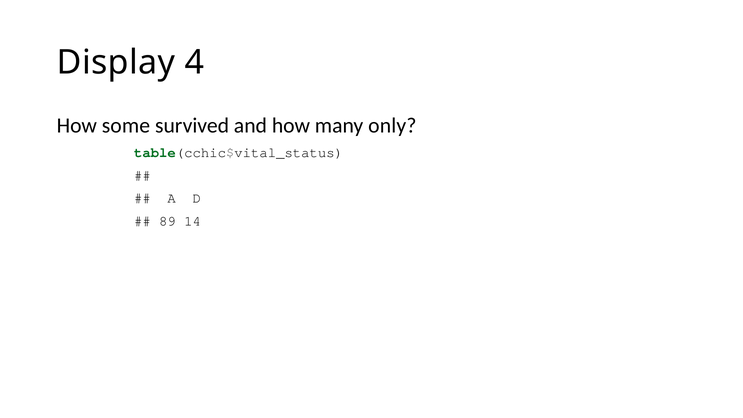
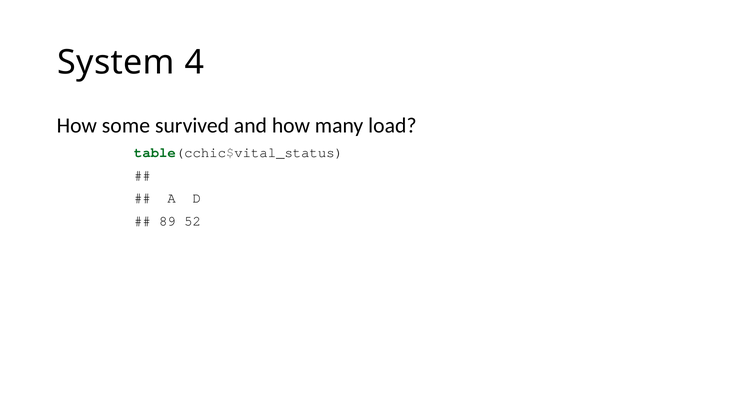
Display: Display -> System
only: only -> load
14: 14 -> 52
